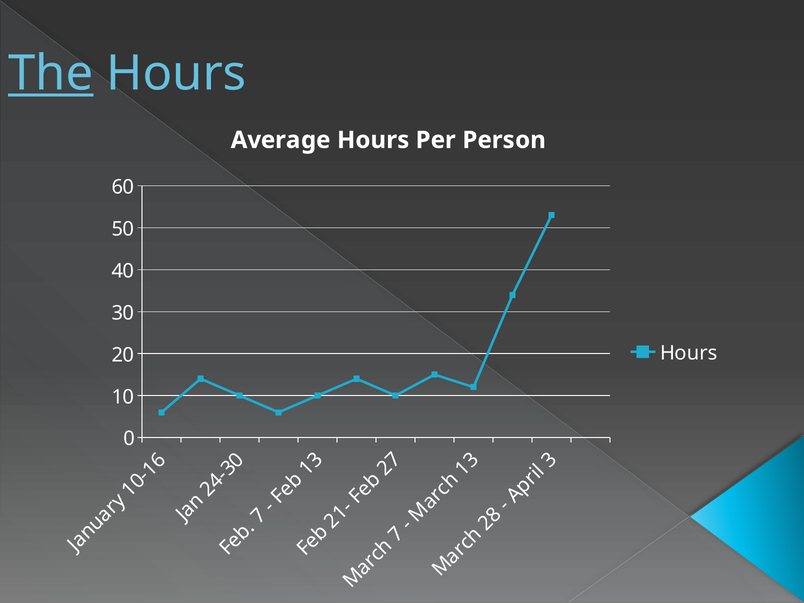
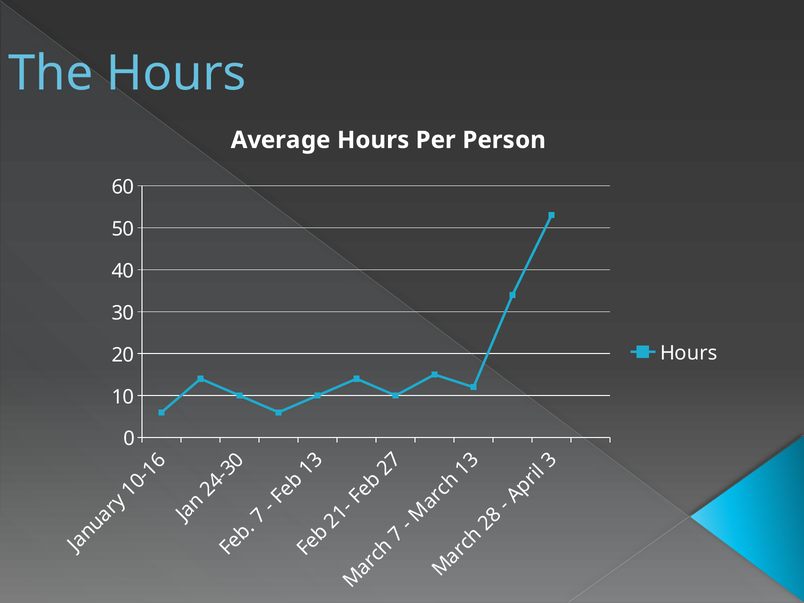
The underline: present -> none
